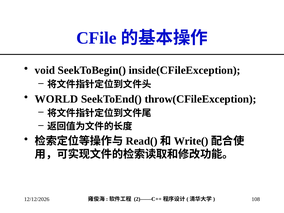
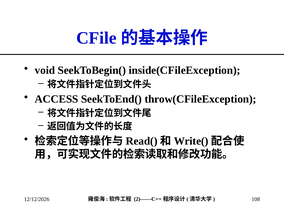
WORLD: WORLD -> ACCESS
